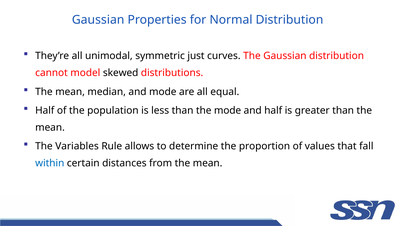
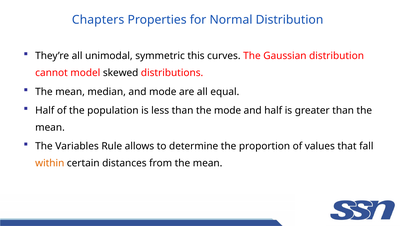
Gaussian at (98, 20): Gaussian -> Chapters
just: just -> this
within colour: blue -> orange
